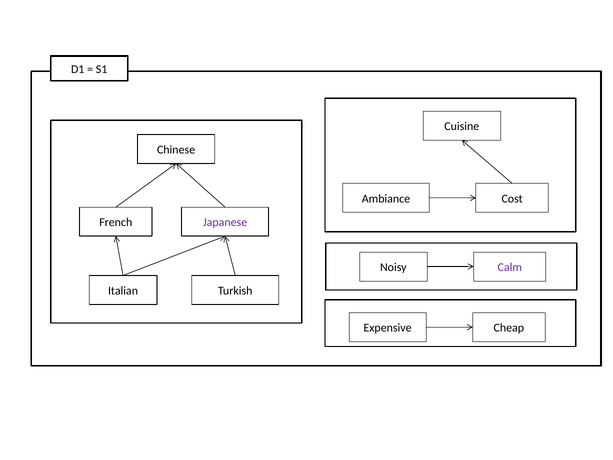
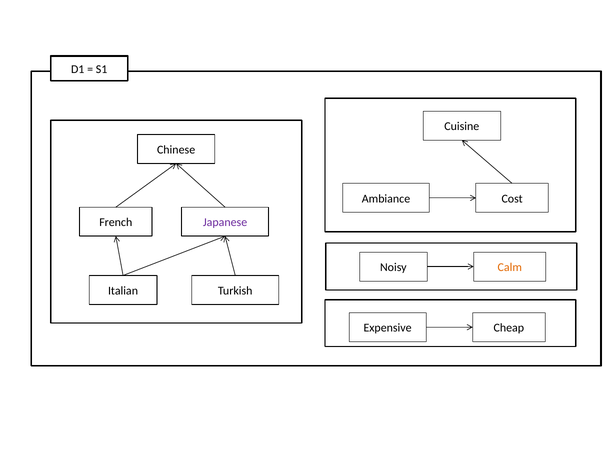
Calm colour: purple -> orange
